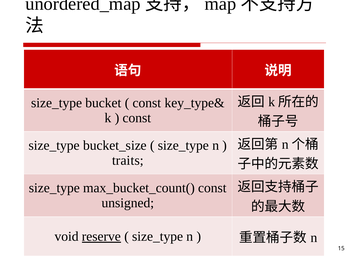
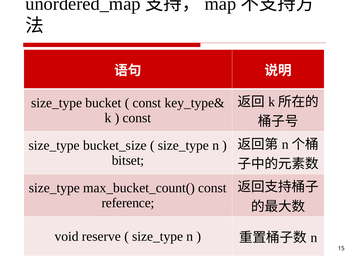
traits: traits -> bitset
unsigned: unsigned -> reference
reserve underline: present -> none
